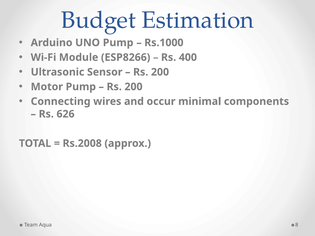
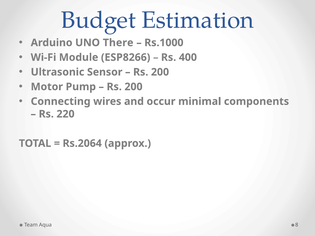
UNO Pump: Pump -> There
626: 626 -> 220
Rs.2008: Rs.2008 -> Rs.2064
